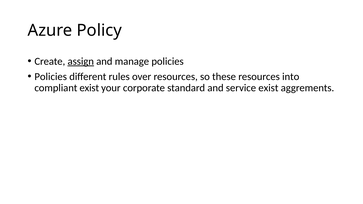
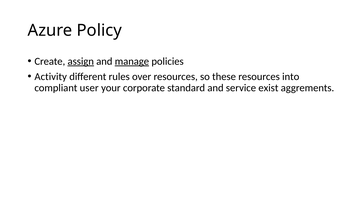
manage underline: none -> present
Policies at (51, 77): Policies -> Activity
compliant exist: exist -> user
